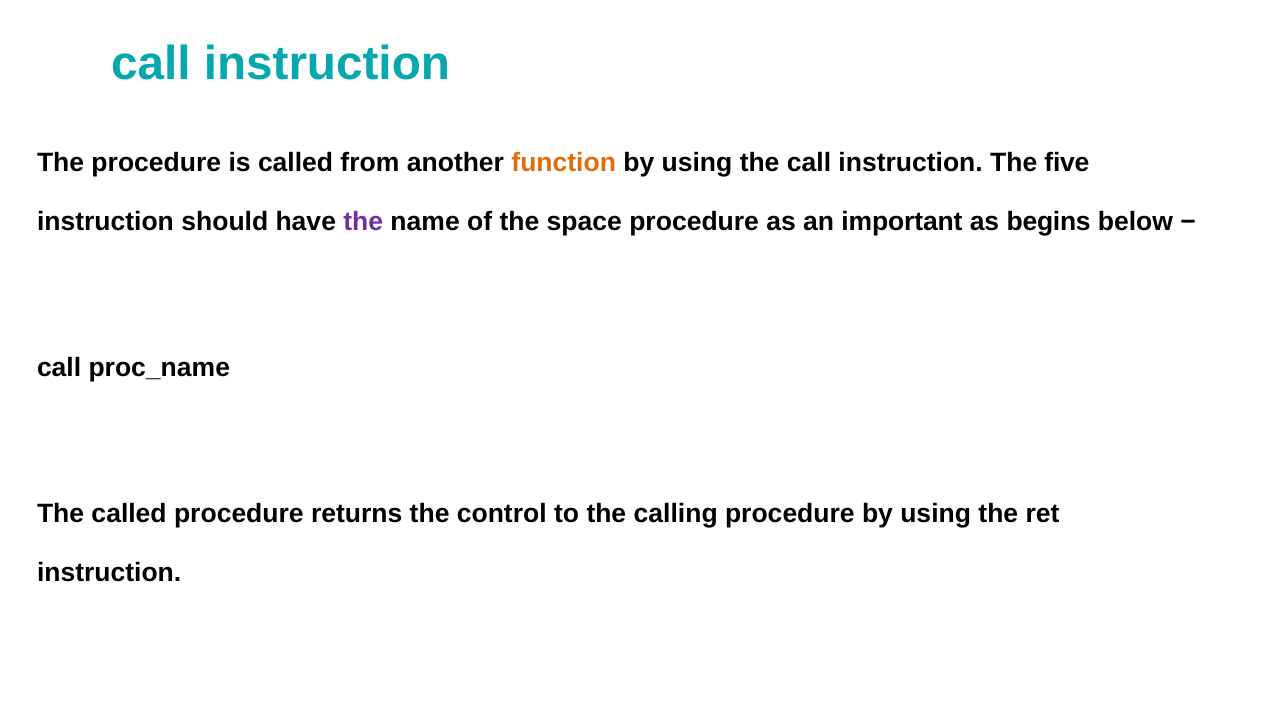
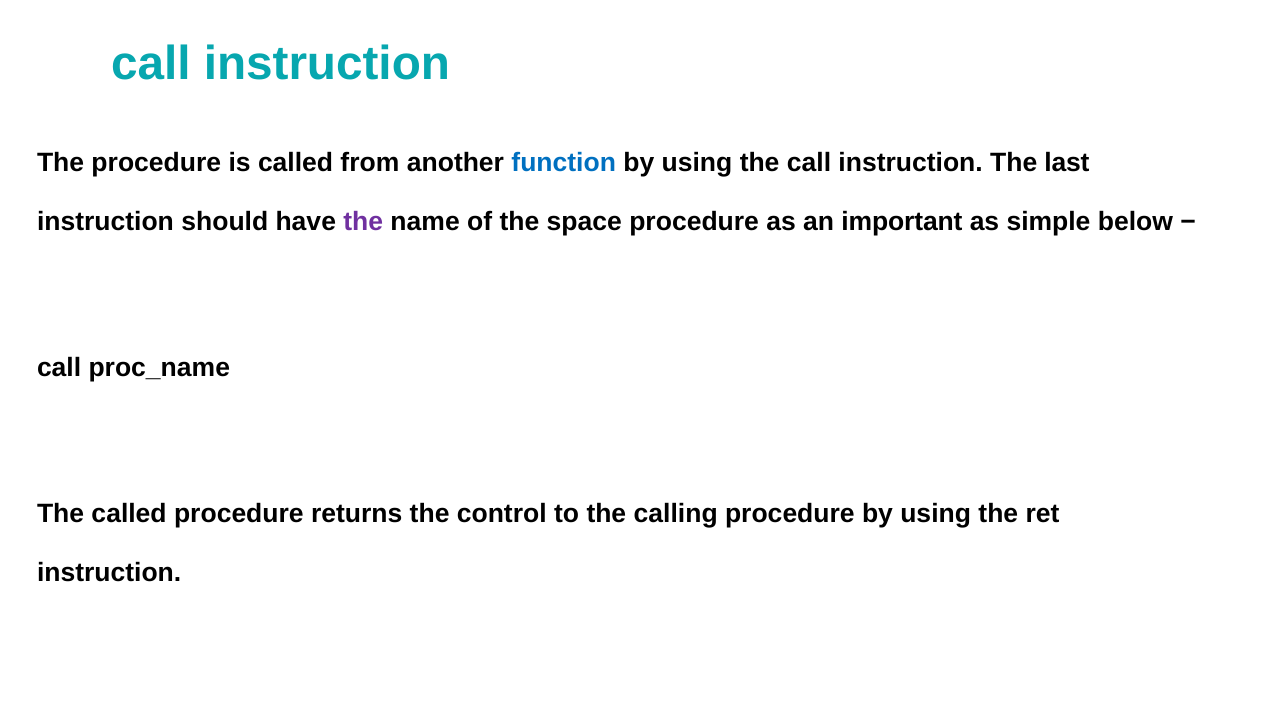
function colour: orange -> blue
five: five -> last
begins: begins -> simple
